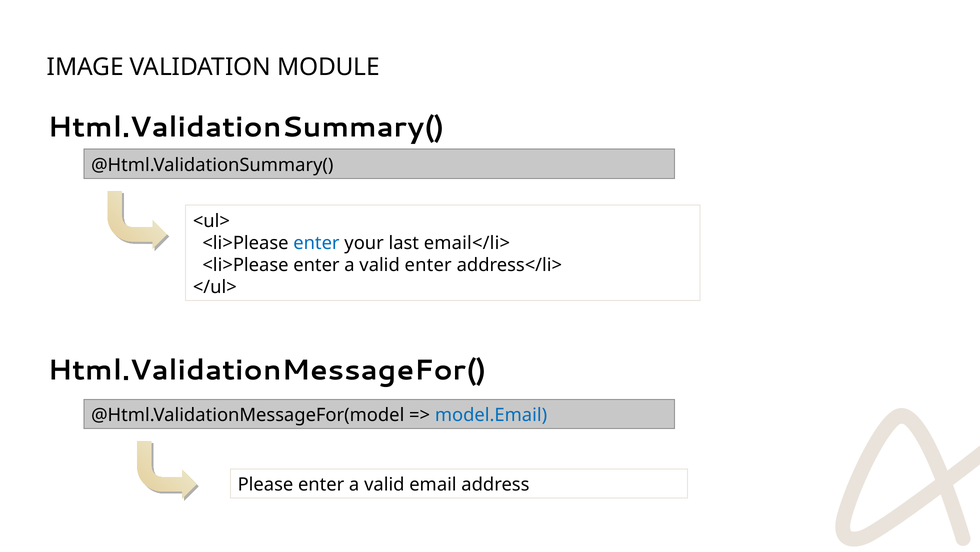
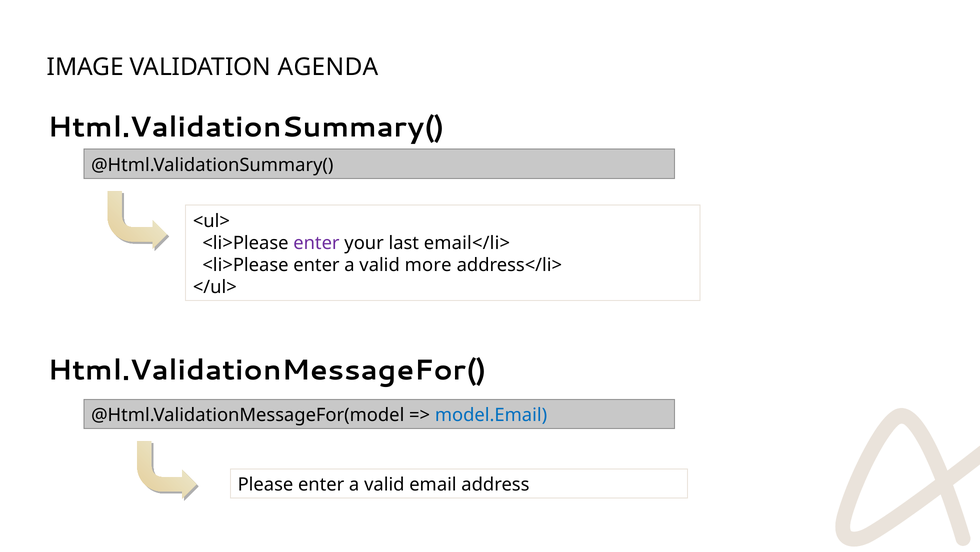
MODULE: MODULE -> AGENDA
enter at (316, 243) colour: blue -> purple
valid enter: enter -> more
